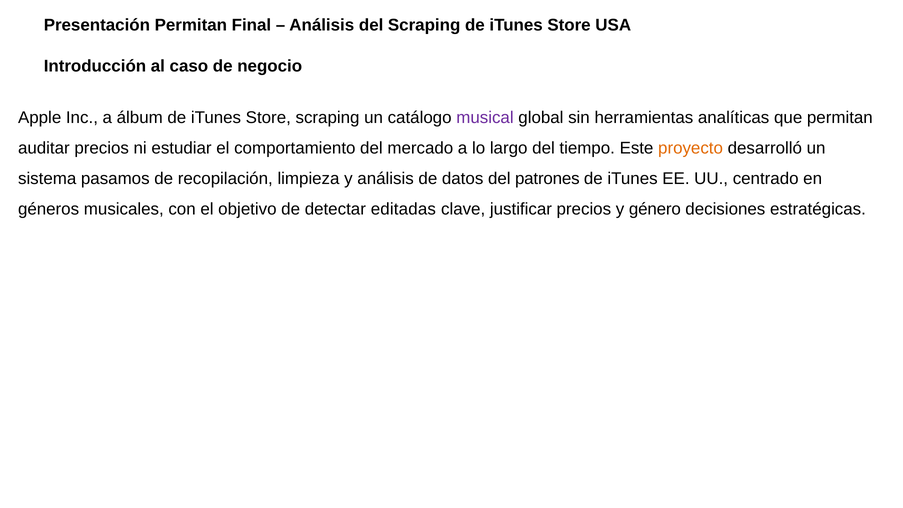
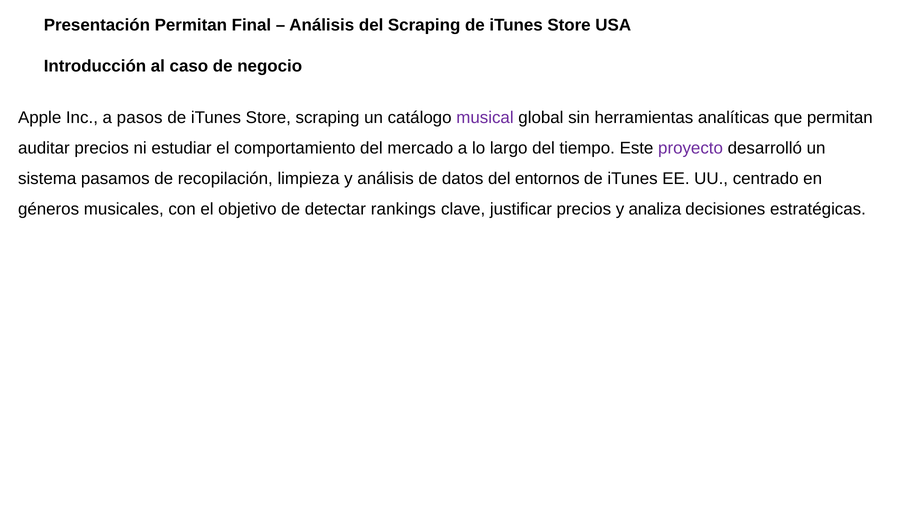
álbum: álbum -> pasos
proyecto colour: orange -> purple
patrones: patrones -> entornos
editadas: editadas -> rankings
género: género -> analiza
